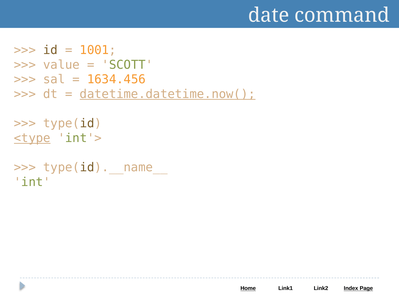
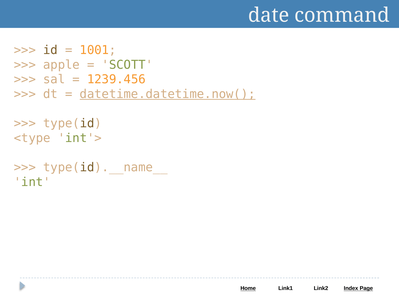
value: value -> apple
1634.456: 1634.456 -> 1239.456
<type underline: present -> none
